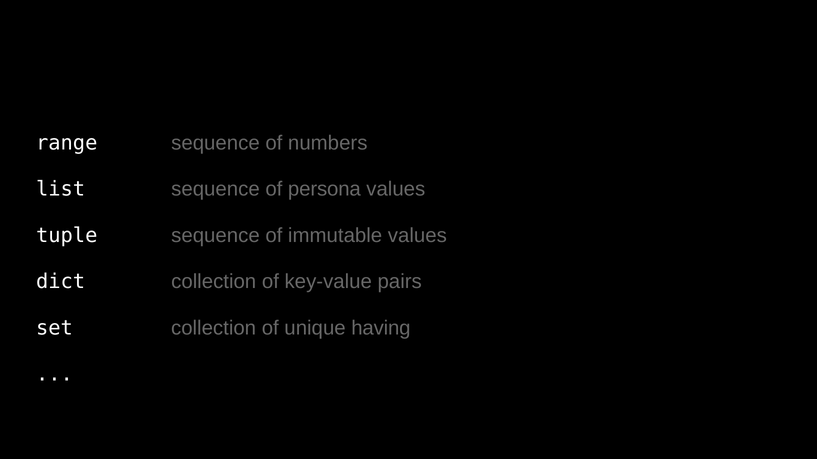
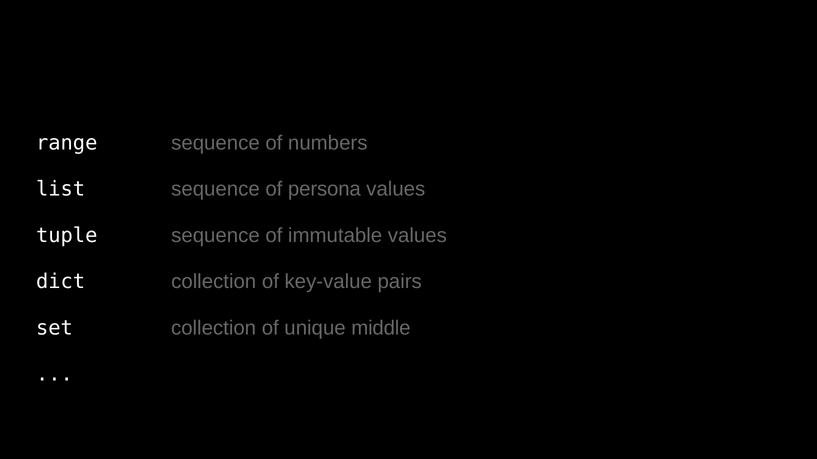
having: having -> middle
